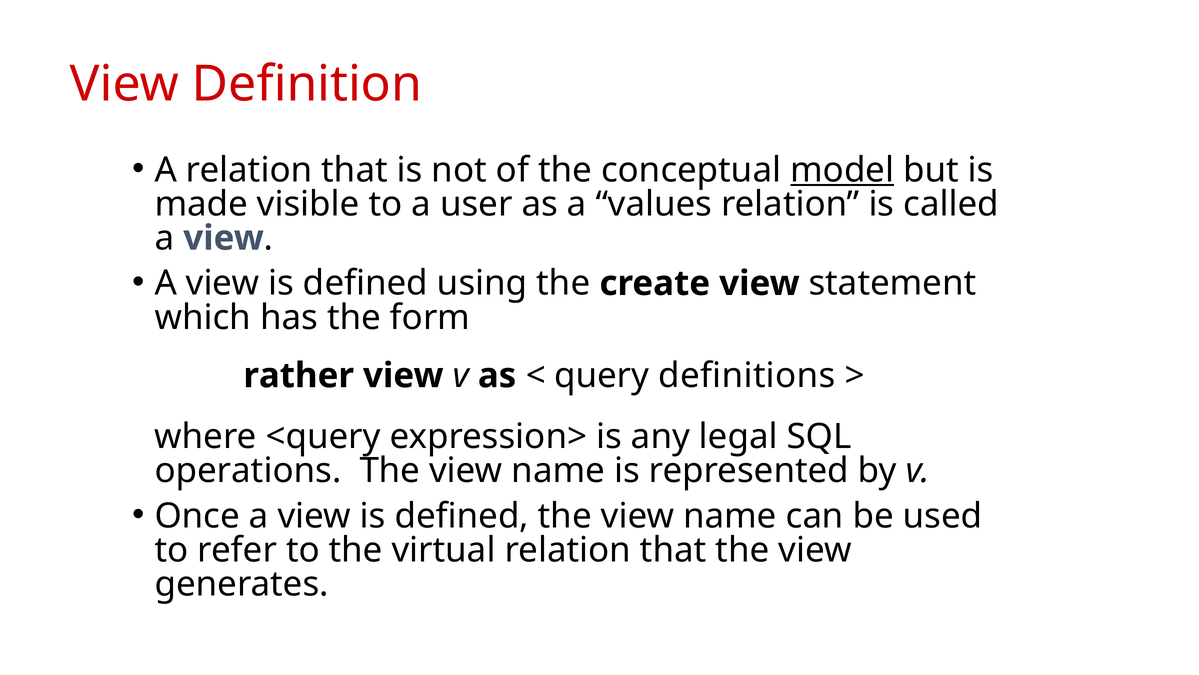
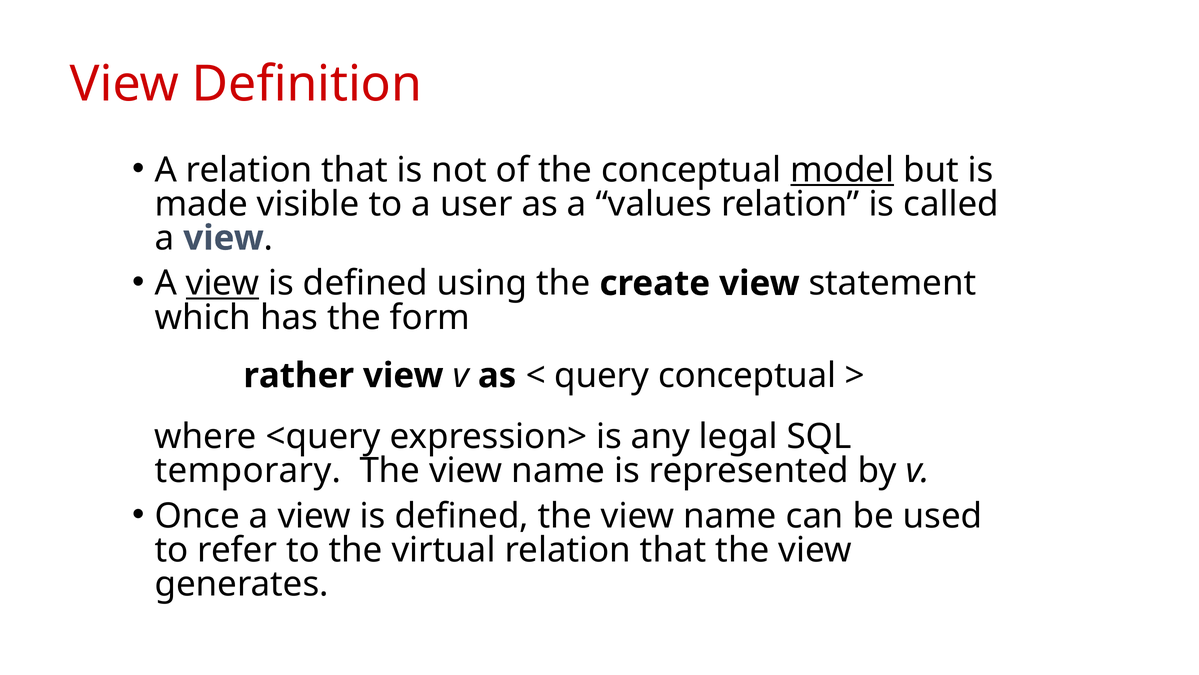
view at (223, 283) underline: none -> present
query definitions: definitions -> conceptual
operations: operations -> temporary
